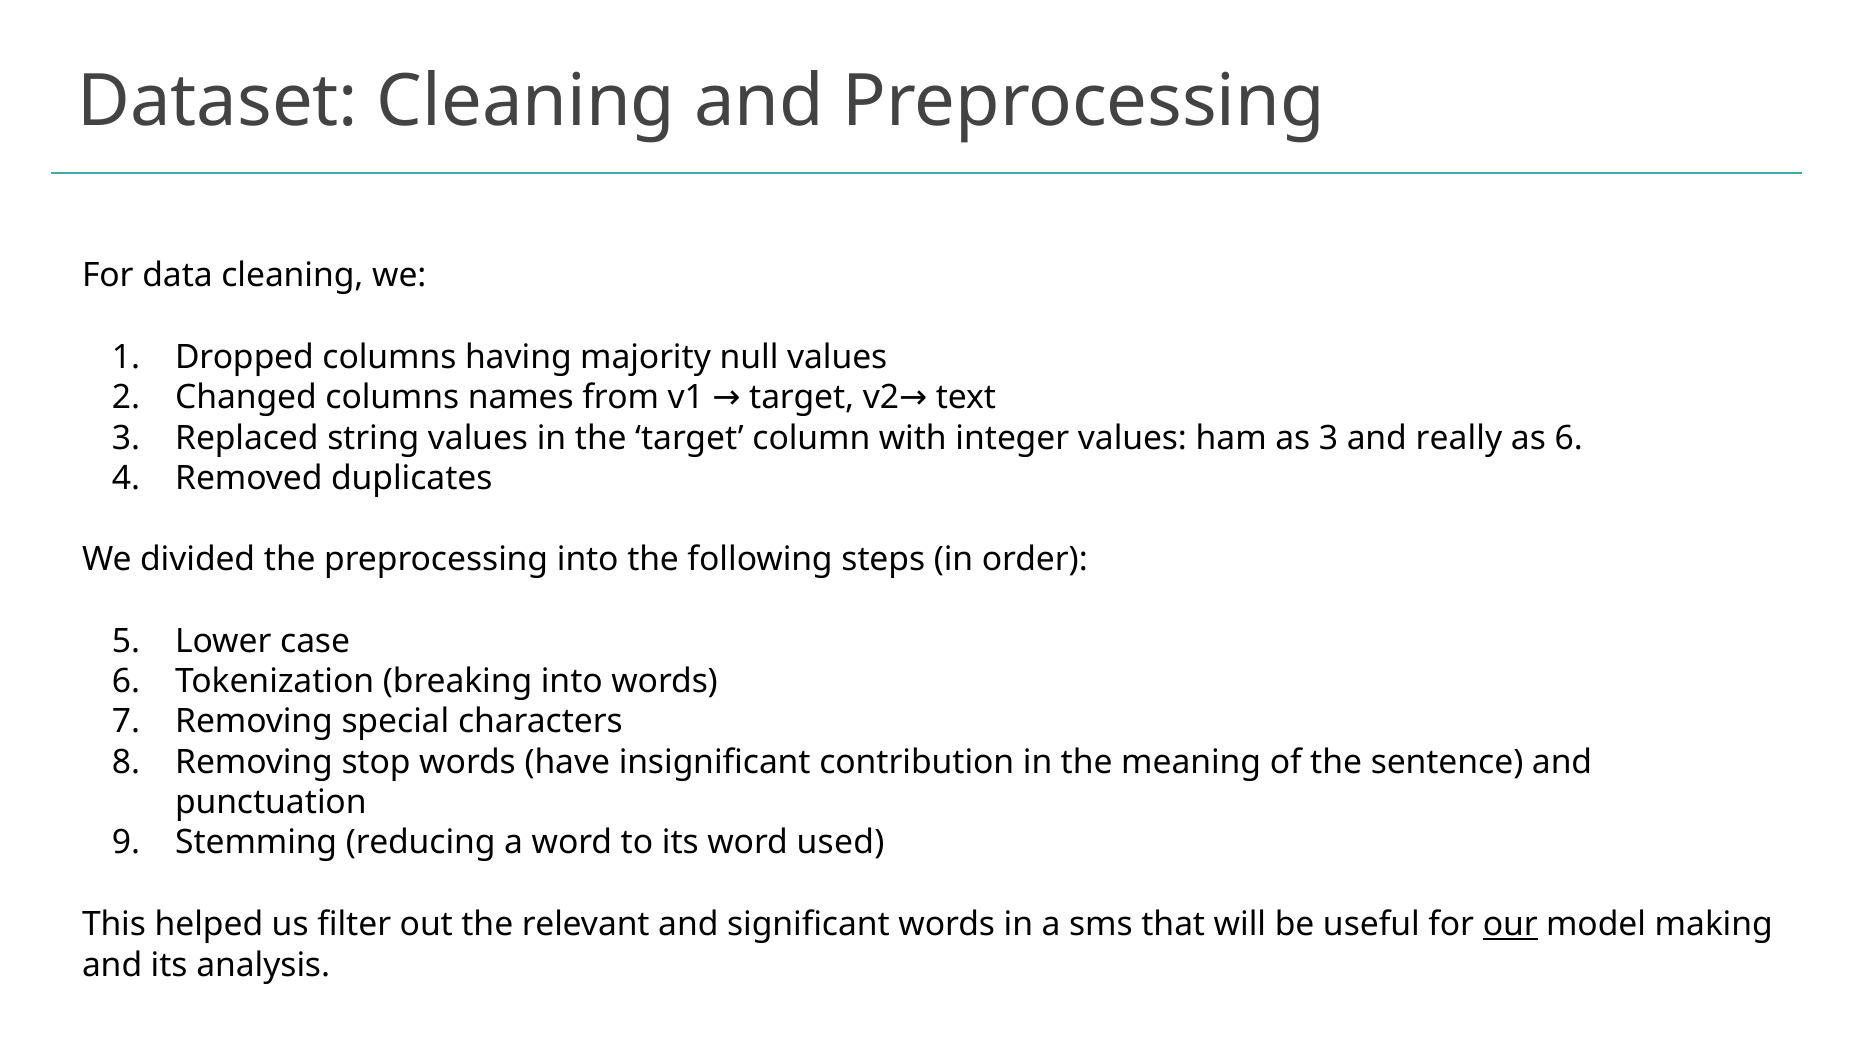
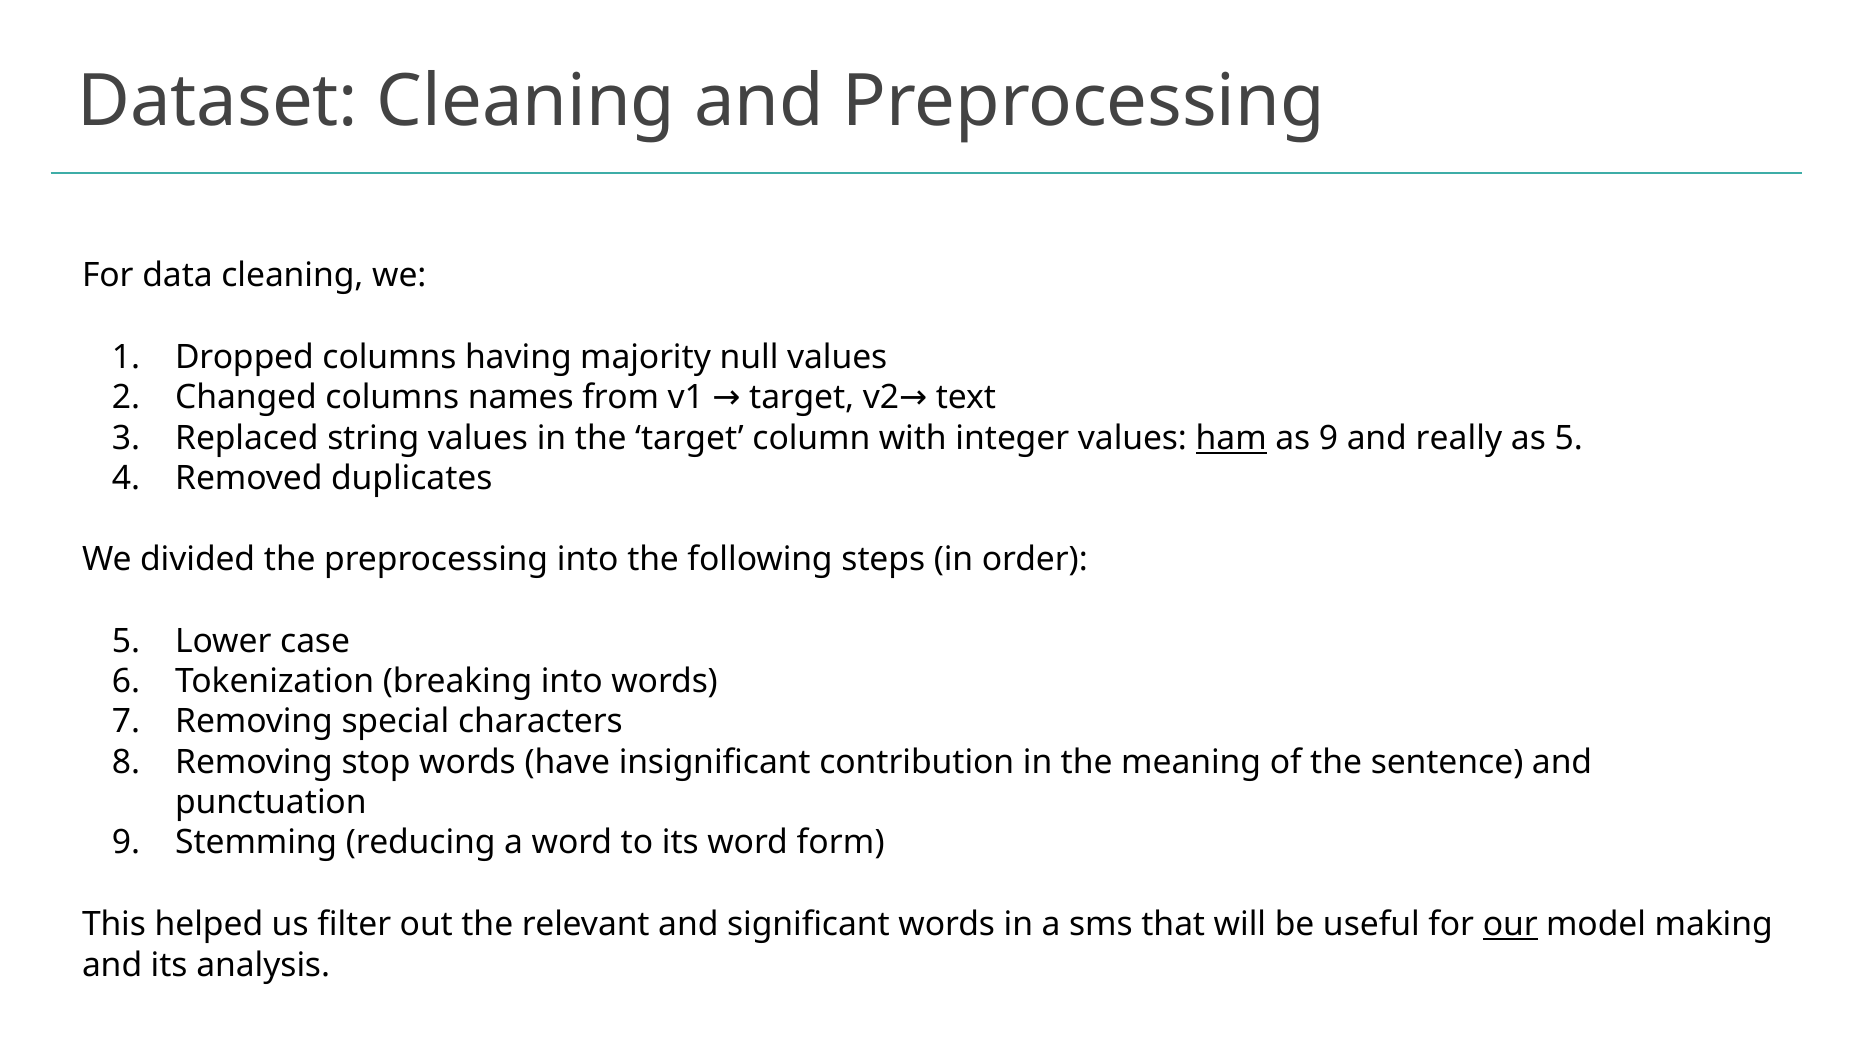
ham underline: none -> present
as 3: 3 -> 9
as 6: 6 -> 5
used: used -> form
